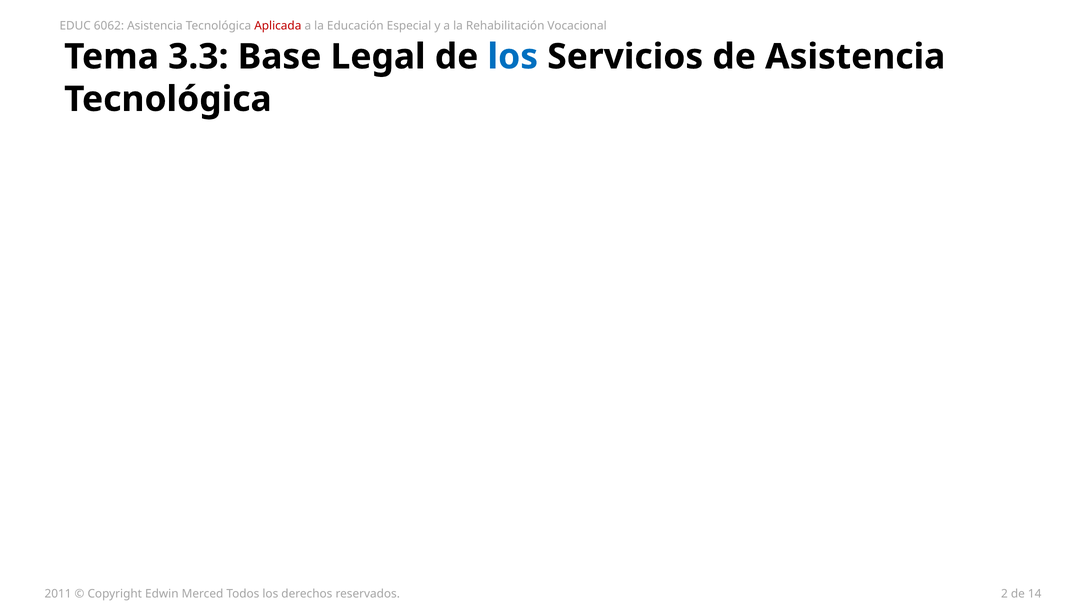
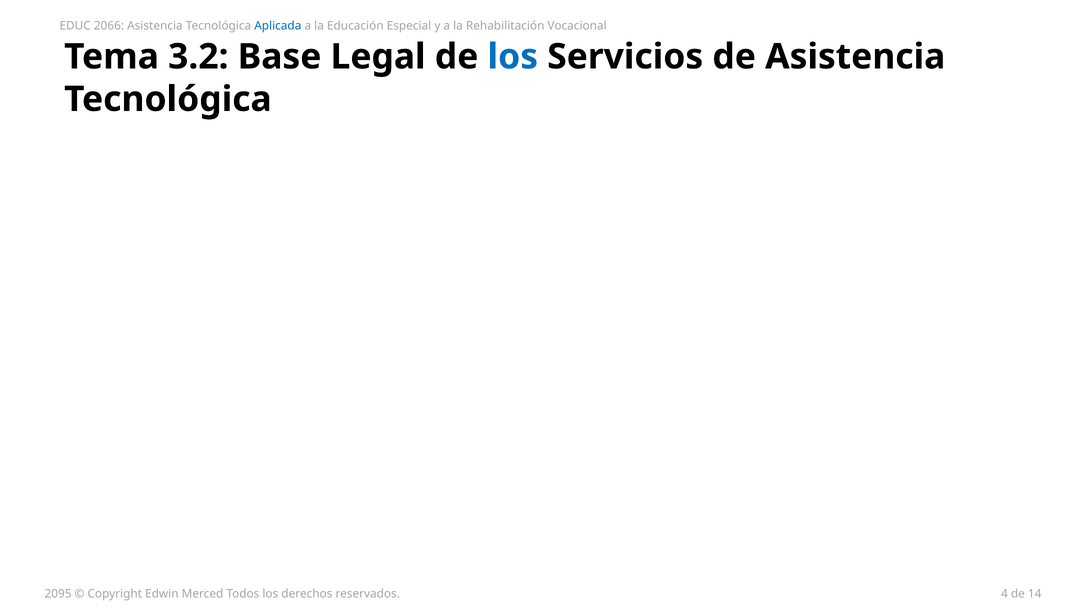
6062: 6062 -> 2066
Aplicada colour: red -> blue
3.3: 3.3 -> 3.2
2011: 2011 -> 2095
2: 2 -> 4
